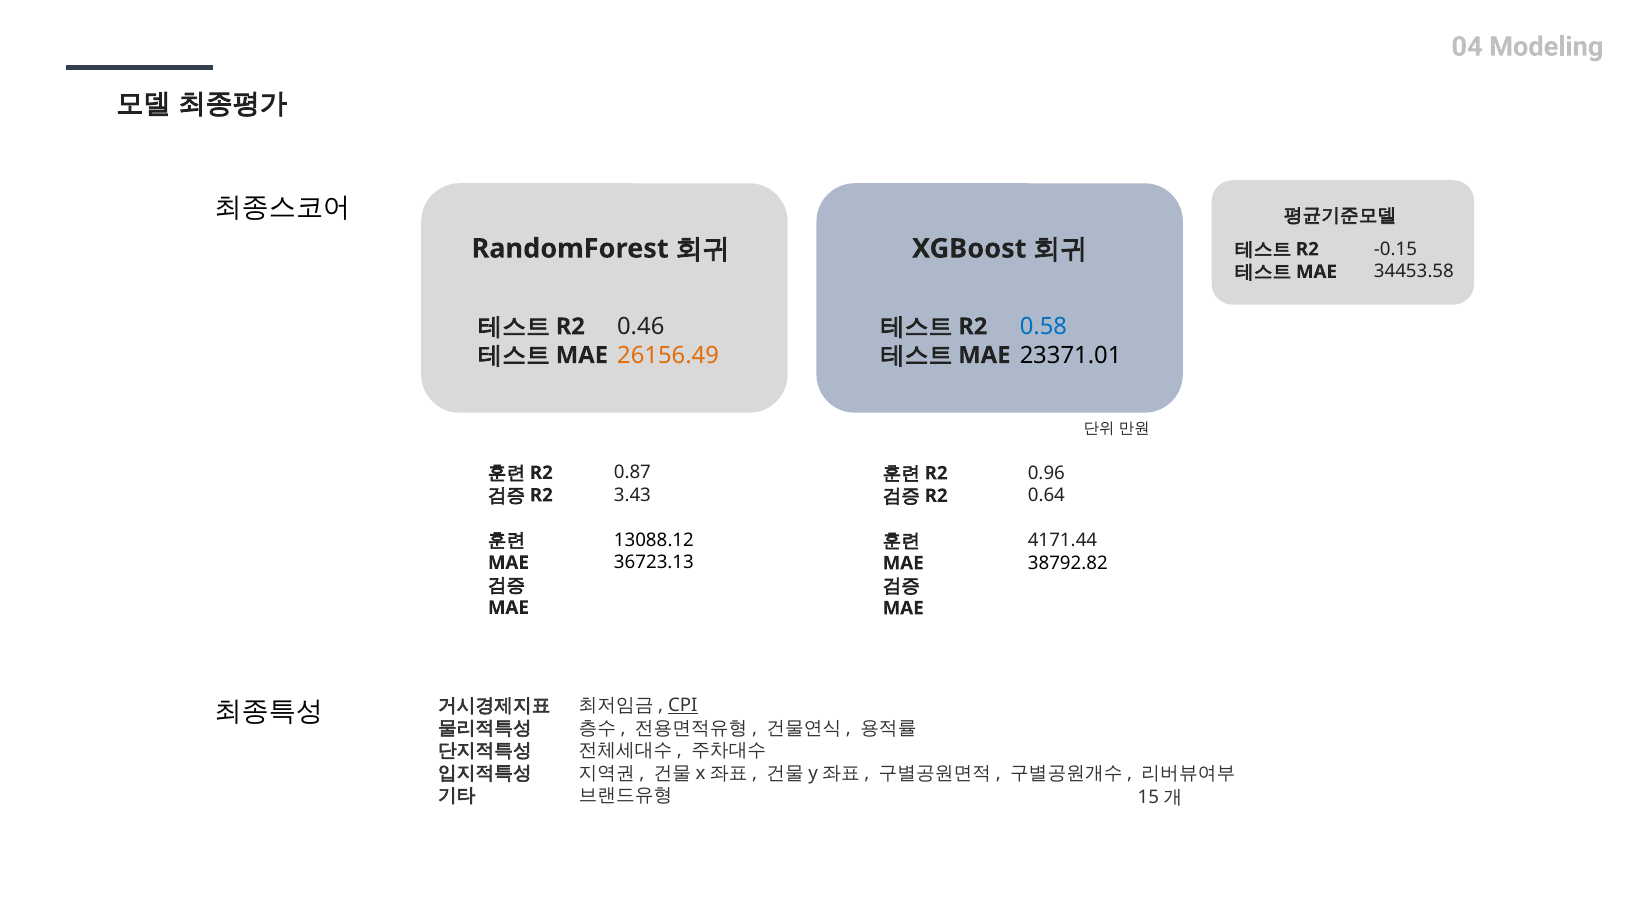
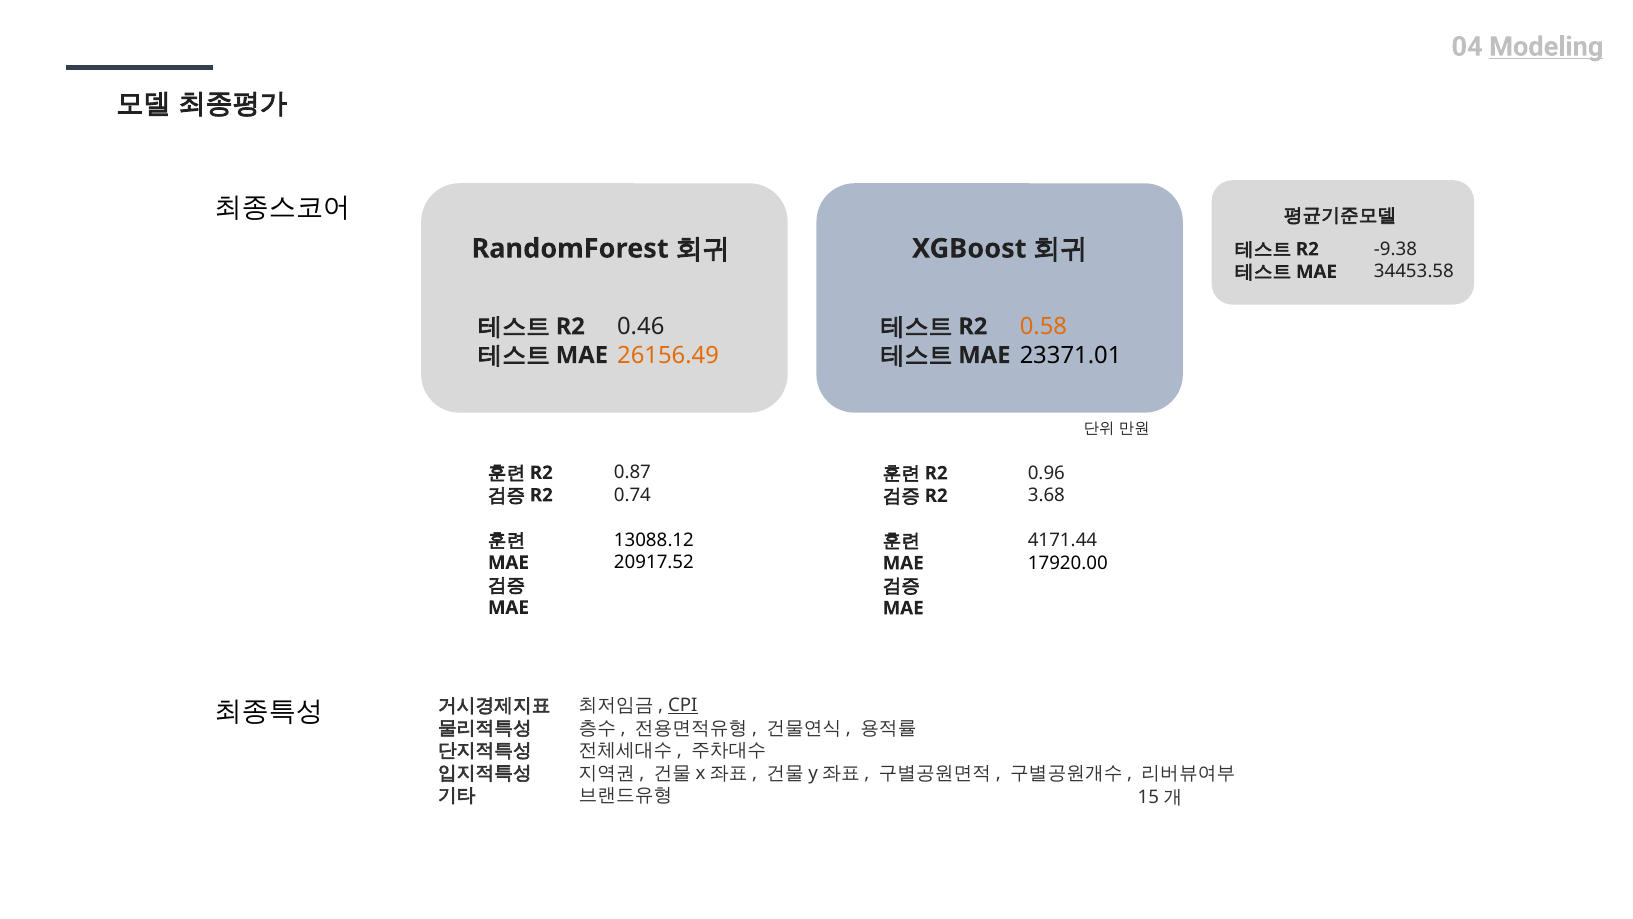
Modeling underline: none -> present
-0.15: -0.15 -> -9.38
0.58 colour: blue -> orange
3.43: 3.43 -> 0.74
0.64: 0.64 -> 3.68
36723.13: 36723.13 -> 20917.52
38792.82: 38792.82 -> 17920.00
